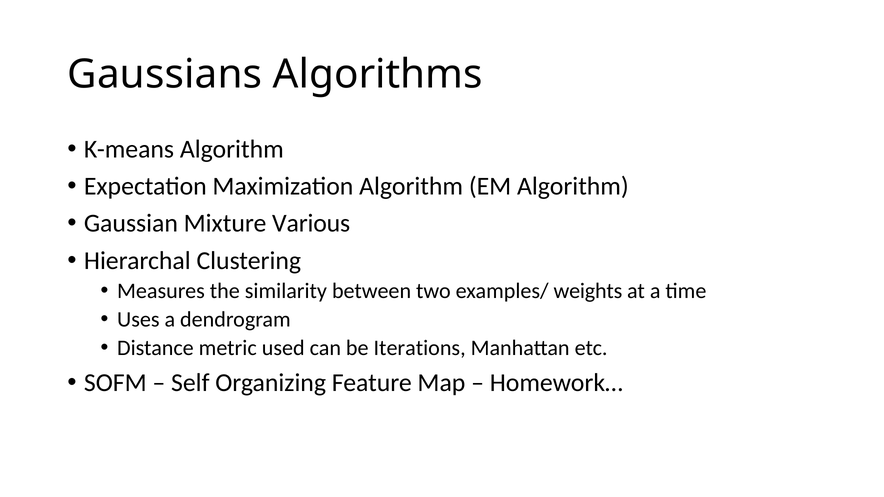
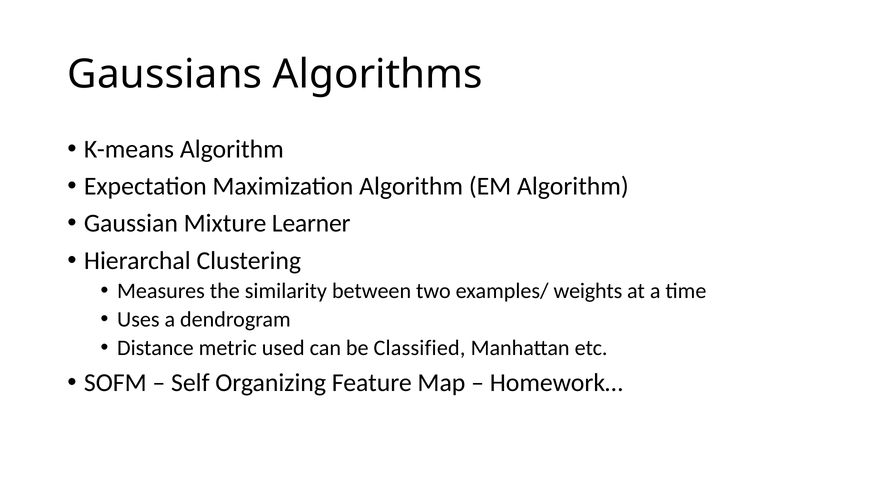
Various: Various -> Learner
Iterations: Iterations -> Classified
